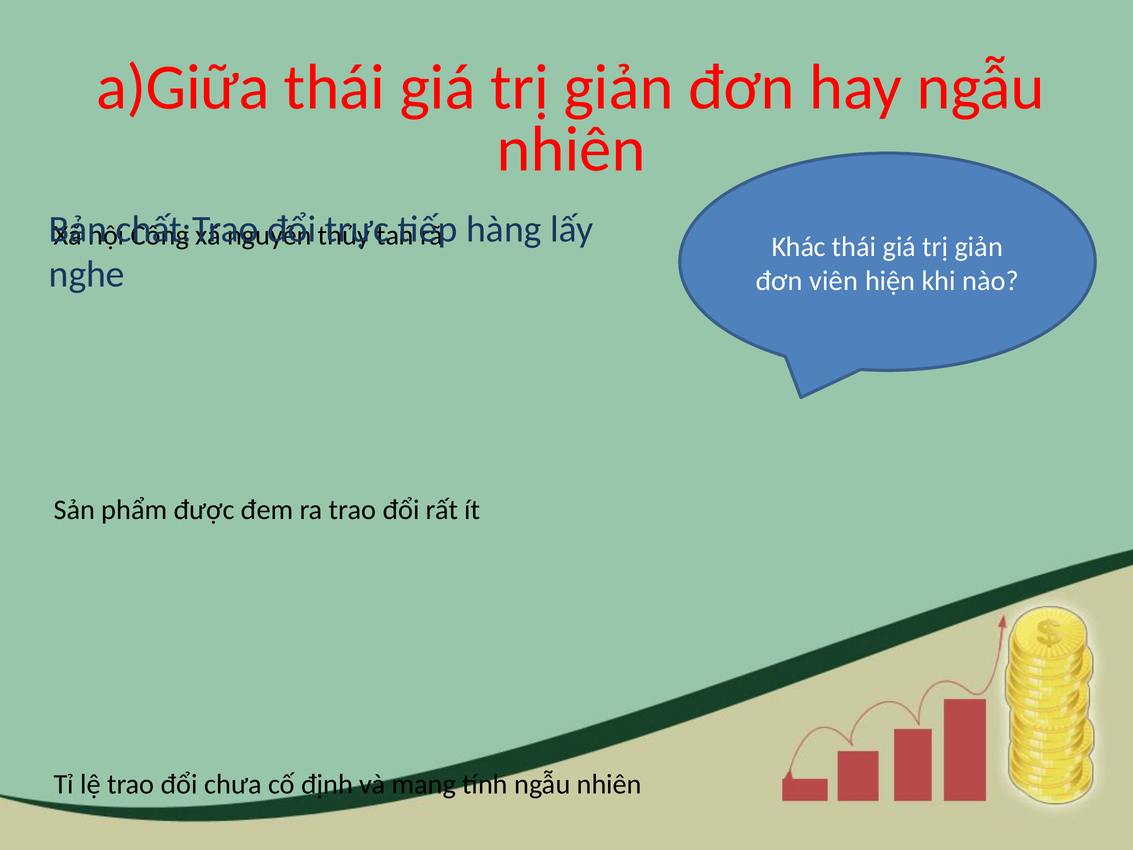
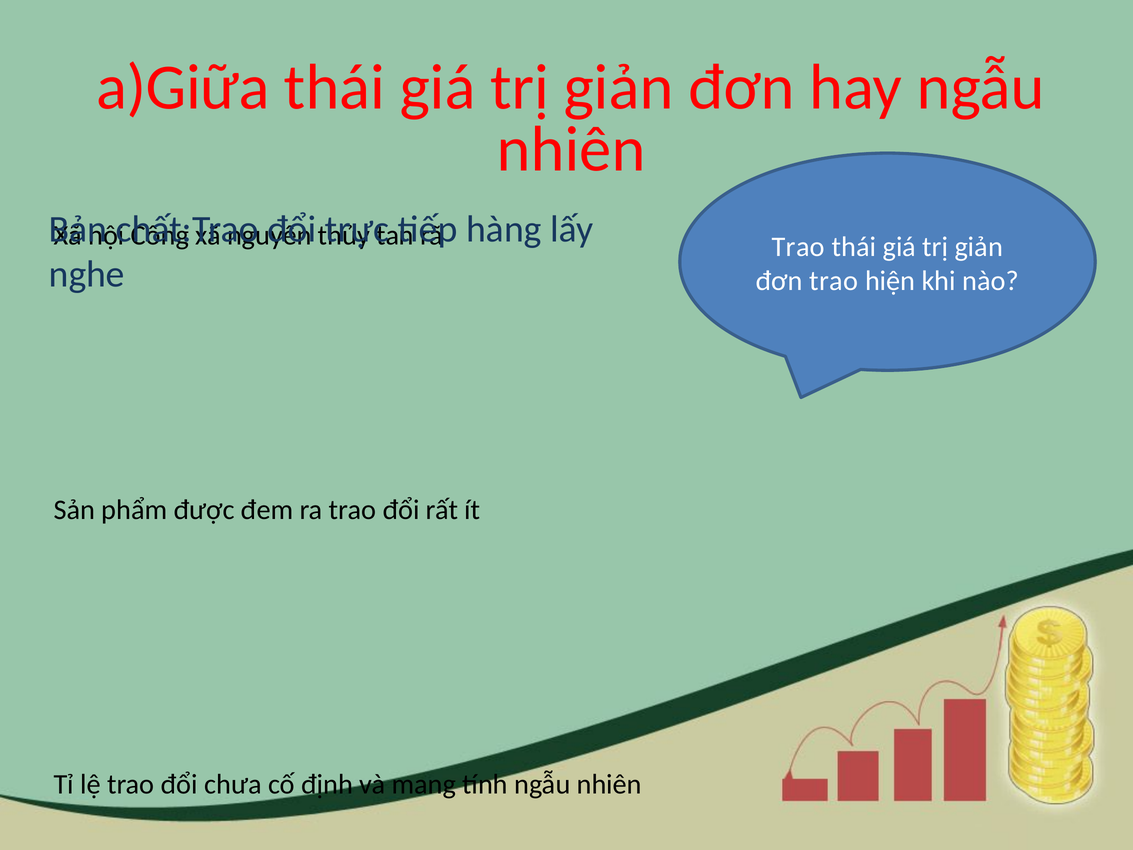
Khác at (799, 247): Khác -> Trao
đơn viên: viên -> trao
